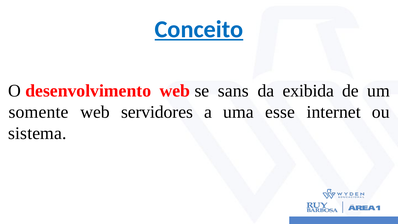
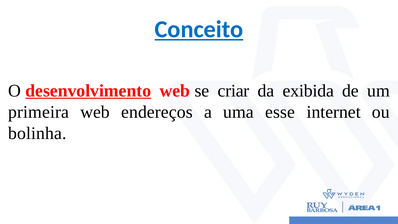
desenvolvimento underline: none -> present
sans: sans -> criar
somente: somente -> primeira
servidores: servidores -> endereços
sistema: sistema -> bolinha
